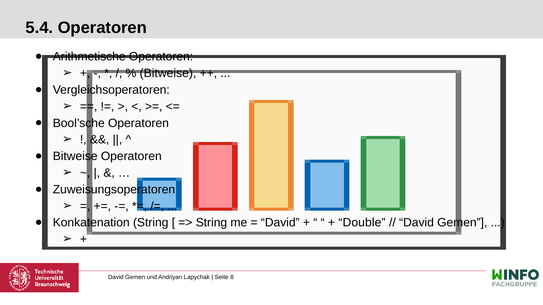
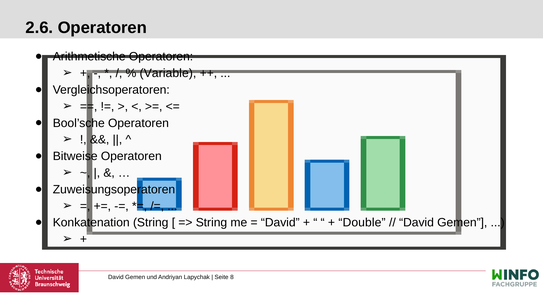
5.4: 5.4 -> 2.6
Bitweise at (168, 73): Bitweise -> Variable
